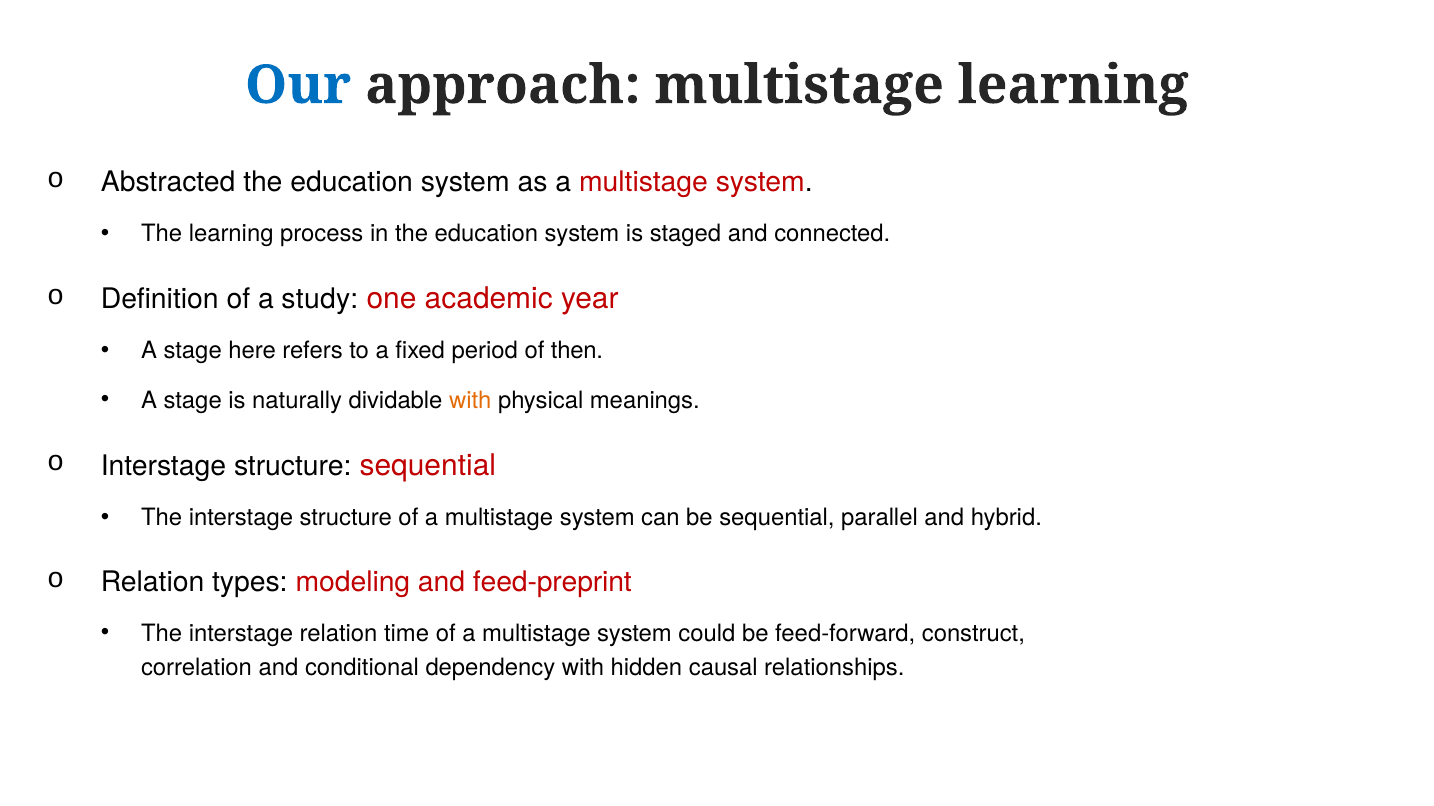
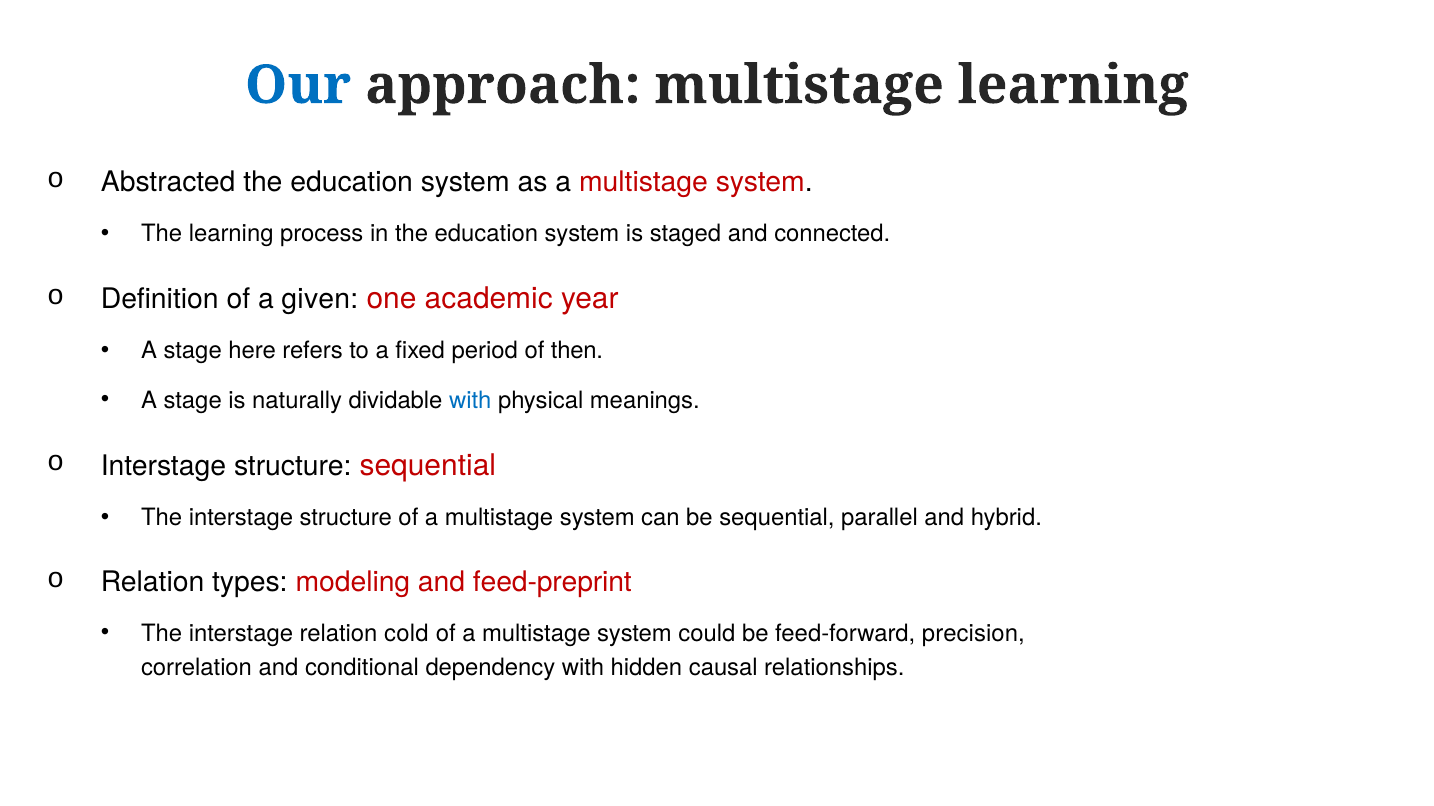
study: study -> given
with at (470, 401) colour: orange -> blue
time: time -> cold
construct: construct -> precision
